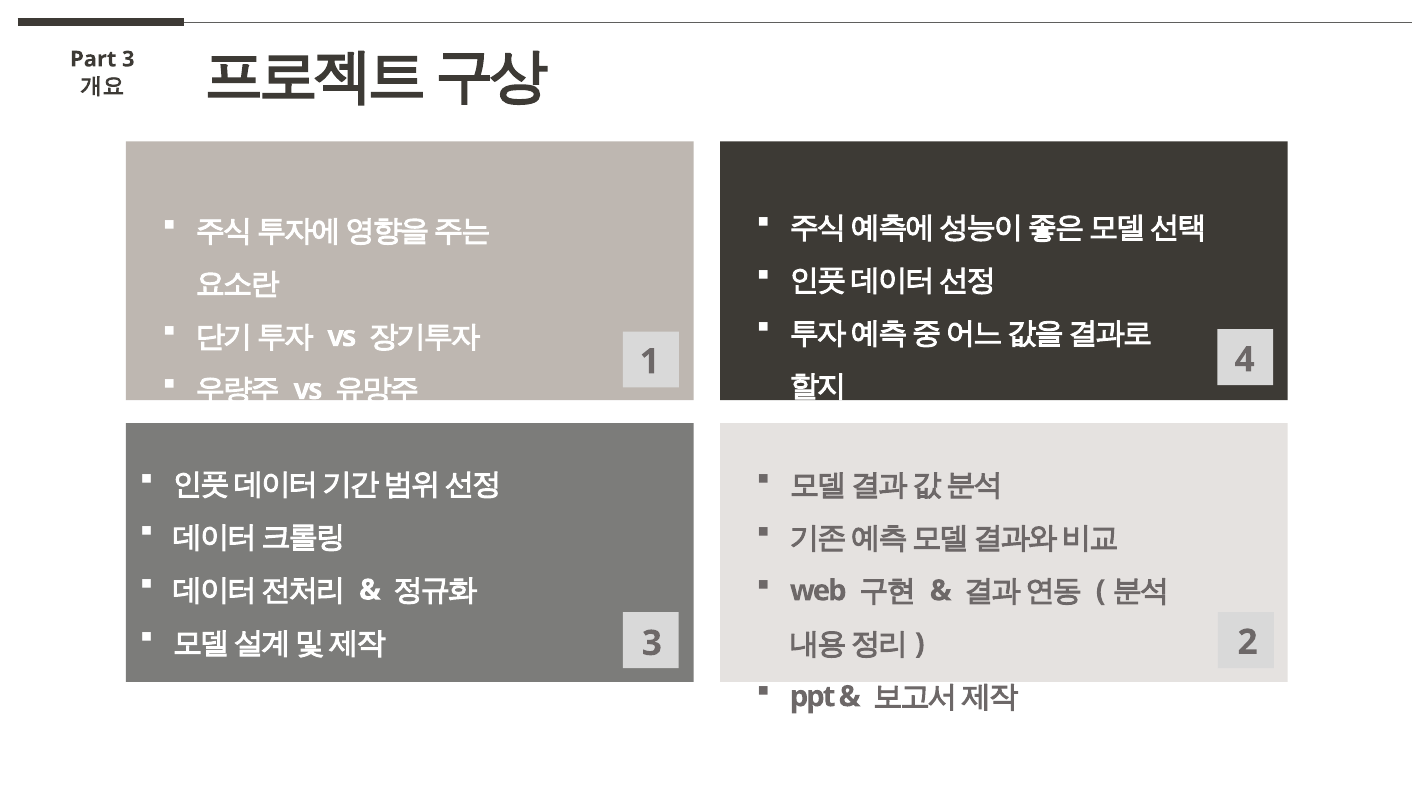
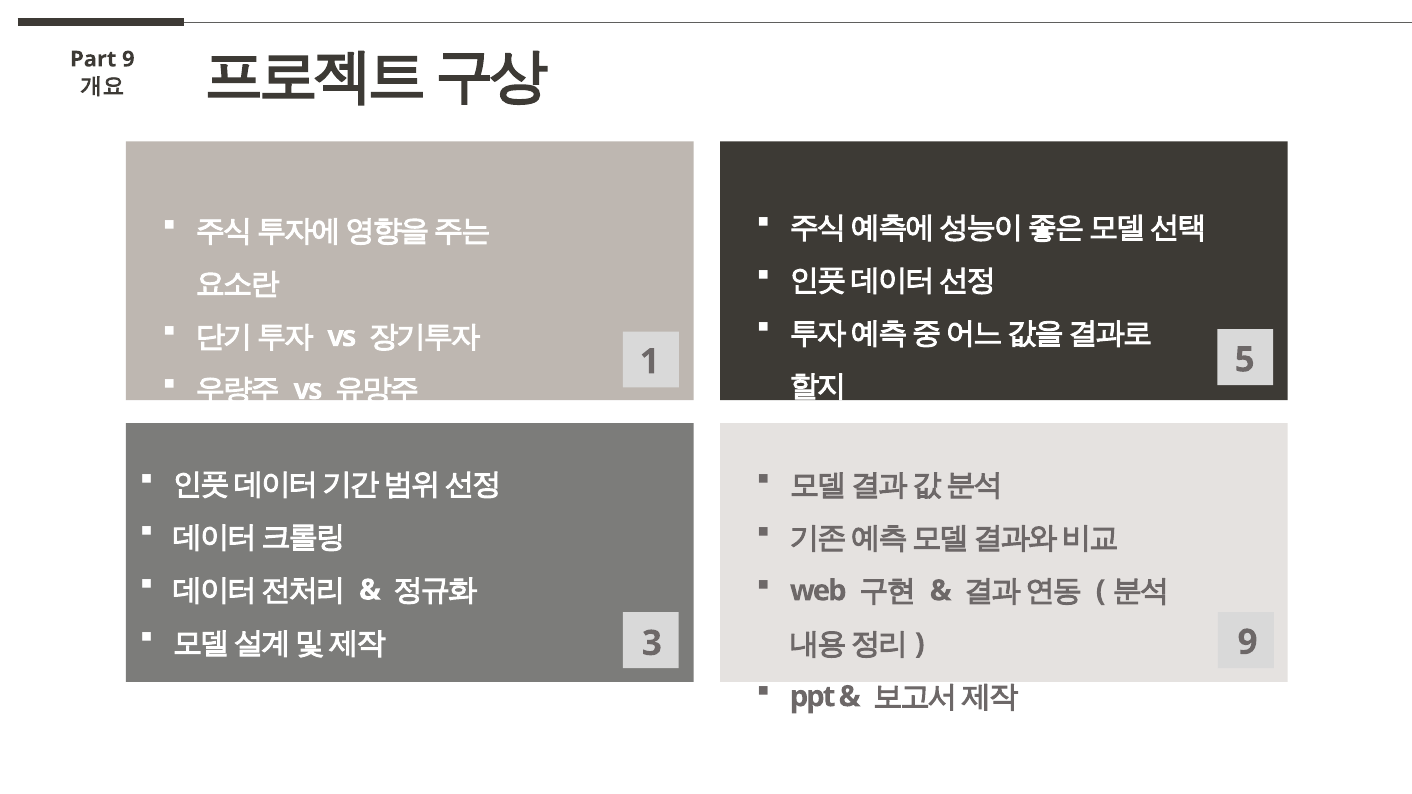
Part 3: 3 -> 9
4: 4 -> 5
3 2: 2 -> 9
